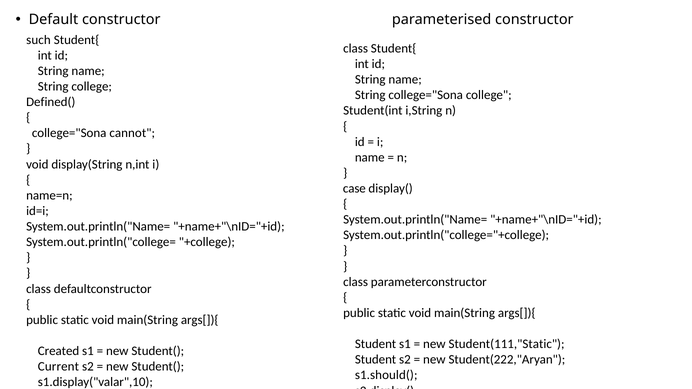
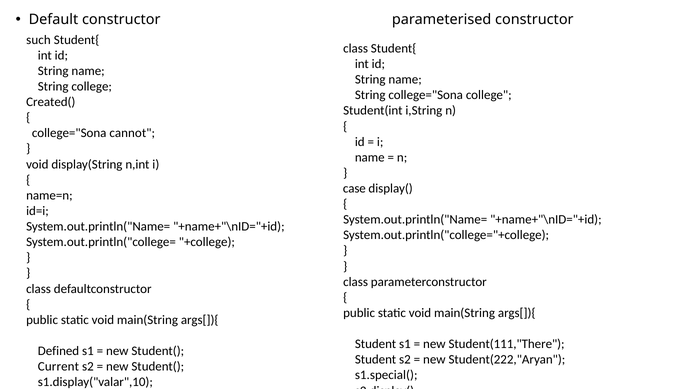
Defined(: Defined( -> Created(
Student(111,"Static: Student(111,"Static -> Student(111,"There
Created: Created -> Defined
s1.should(: s1.should( -> s1.special(
